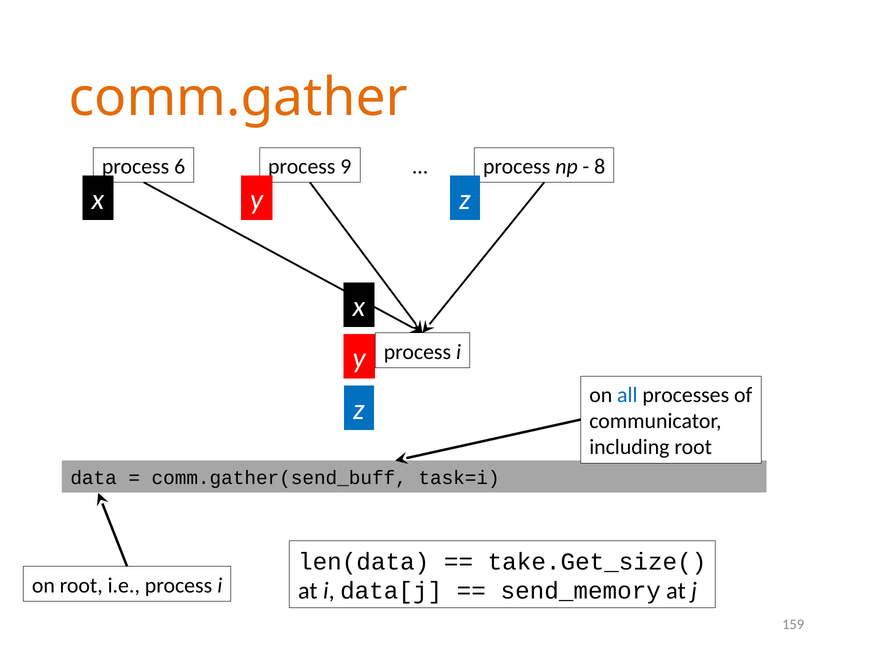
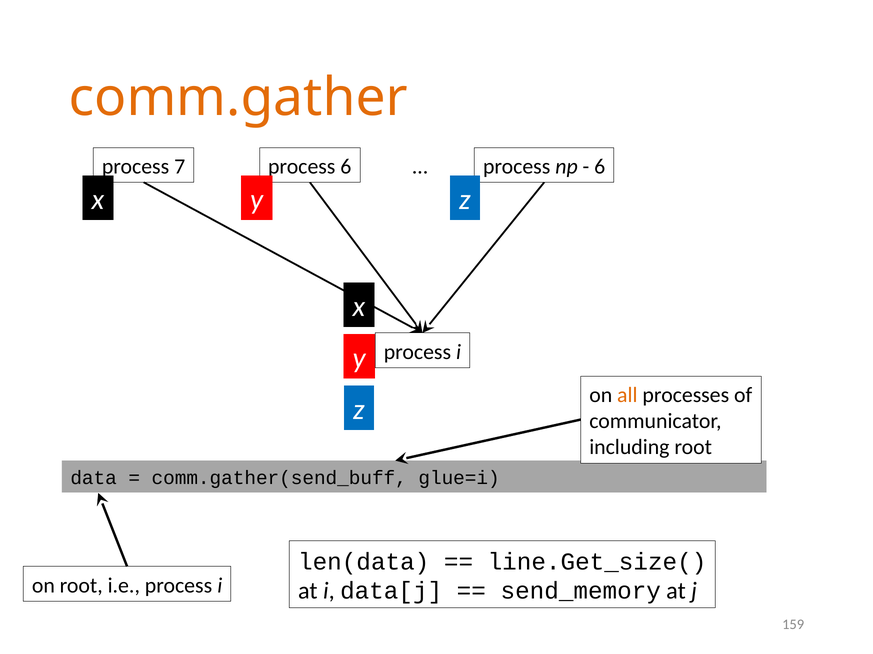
6: 6 -> 7
process 9: 9 -> 6
8 at (600, 167): 8 -> 6
all colour: blue -> orange
task=i: task=i -> glue=i
take.Get_size(: take.Get_size( -> line.Get_size(
